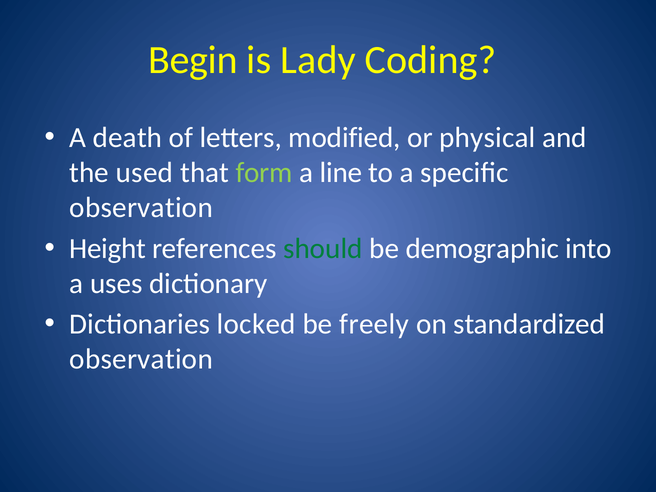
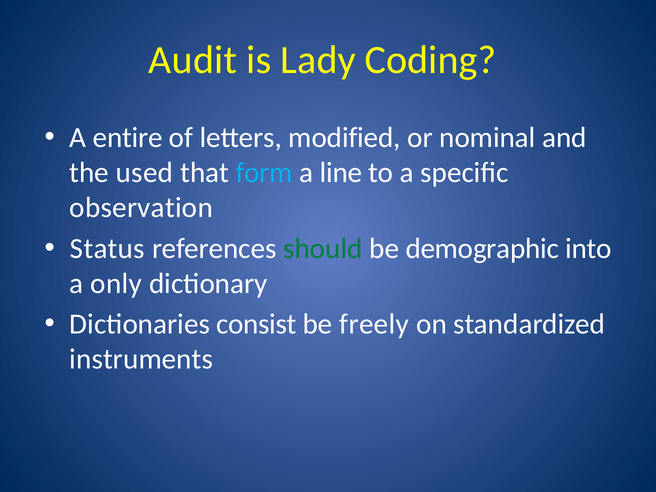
Begin: Begin -> Audit
death: death -> entire
physical: physical -> nominal
form colour: light green -> light blue
Height: Height -> Status
uses: uses -> only
locked: locked -> consist
observation at (141, 359): observation -> instruments
